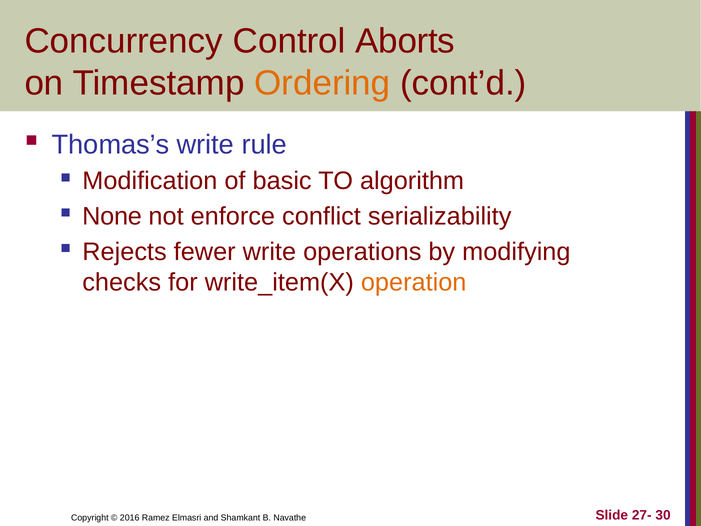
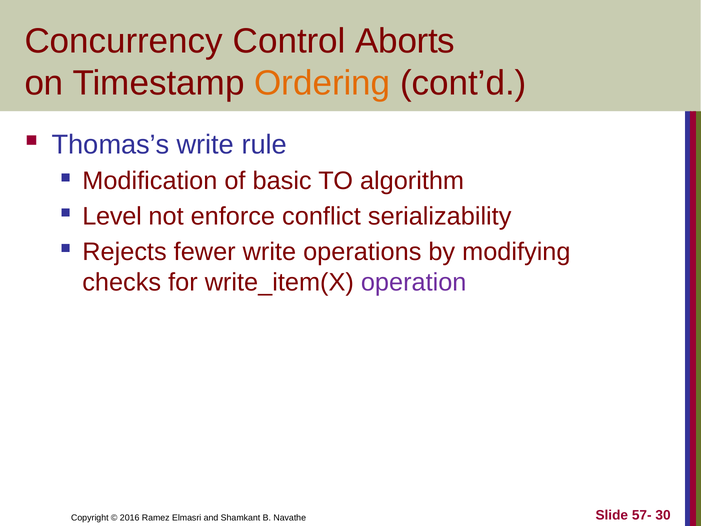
None: None -> Level
operation colour: orange -> purple
27-: 27- -> 57-
